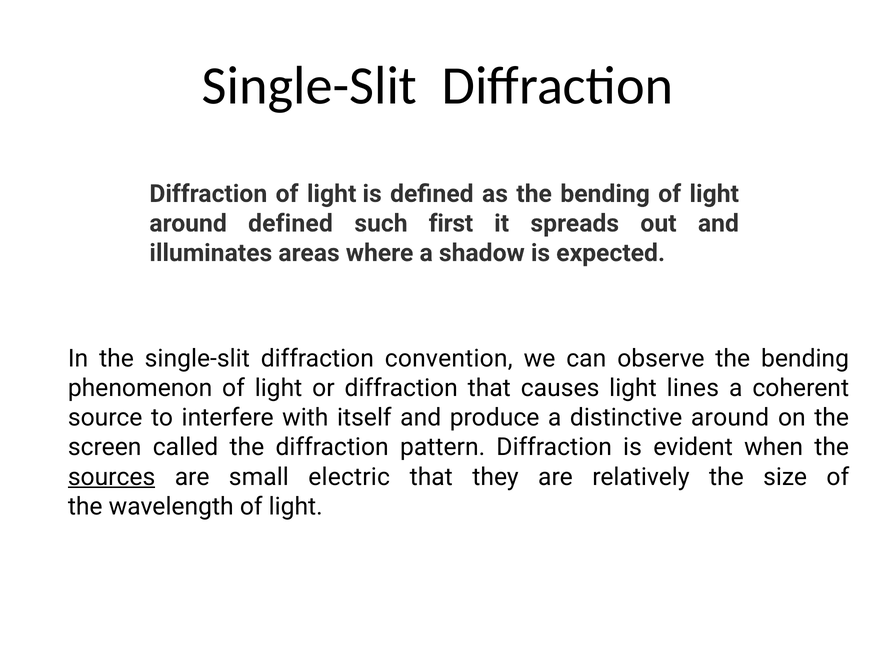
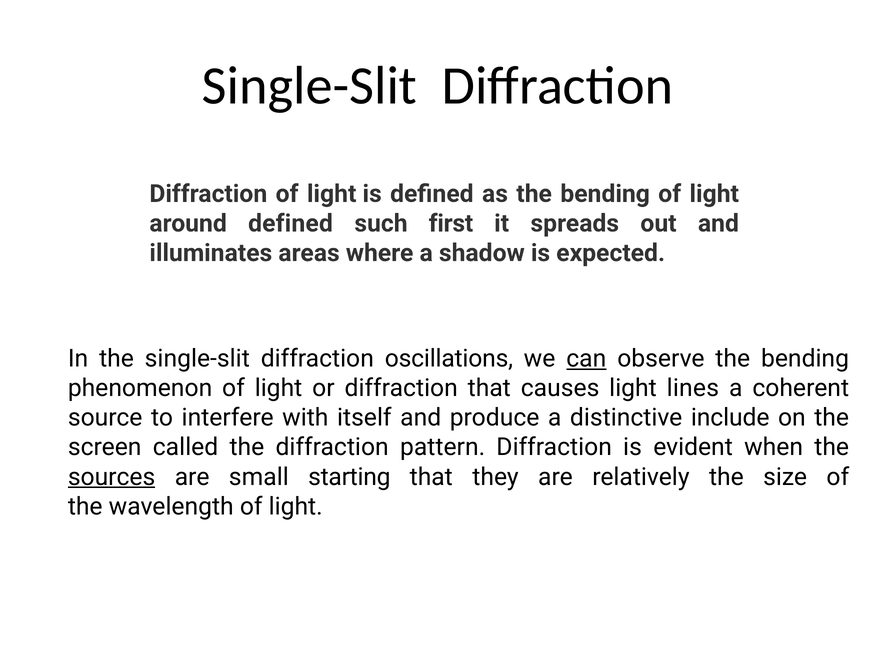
convention: convention -> oscillations
can underline: none -> present
distinctive around: around -> include
electric: electric -> starting
